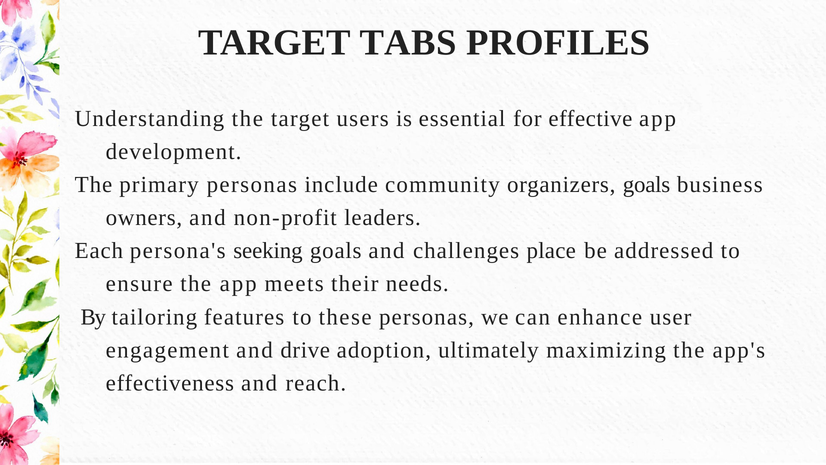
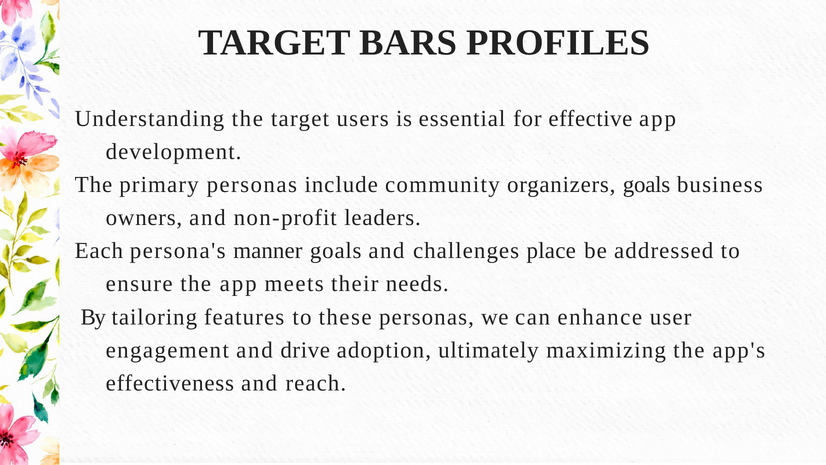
TABS: TABS -> BARS
seeking: seeking -> manner
